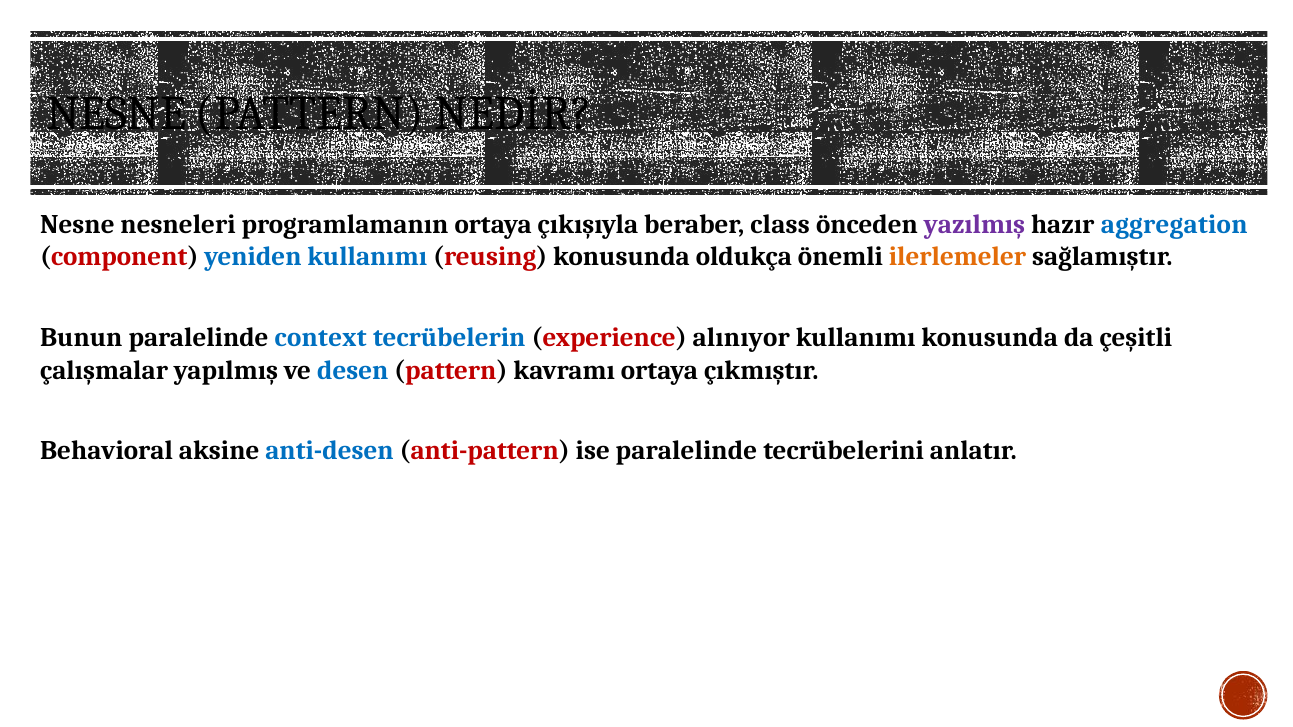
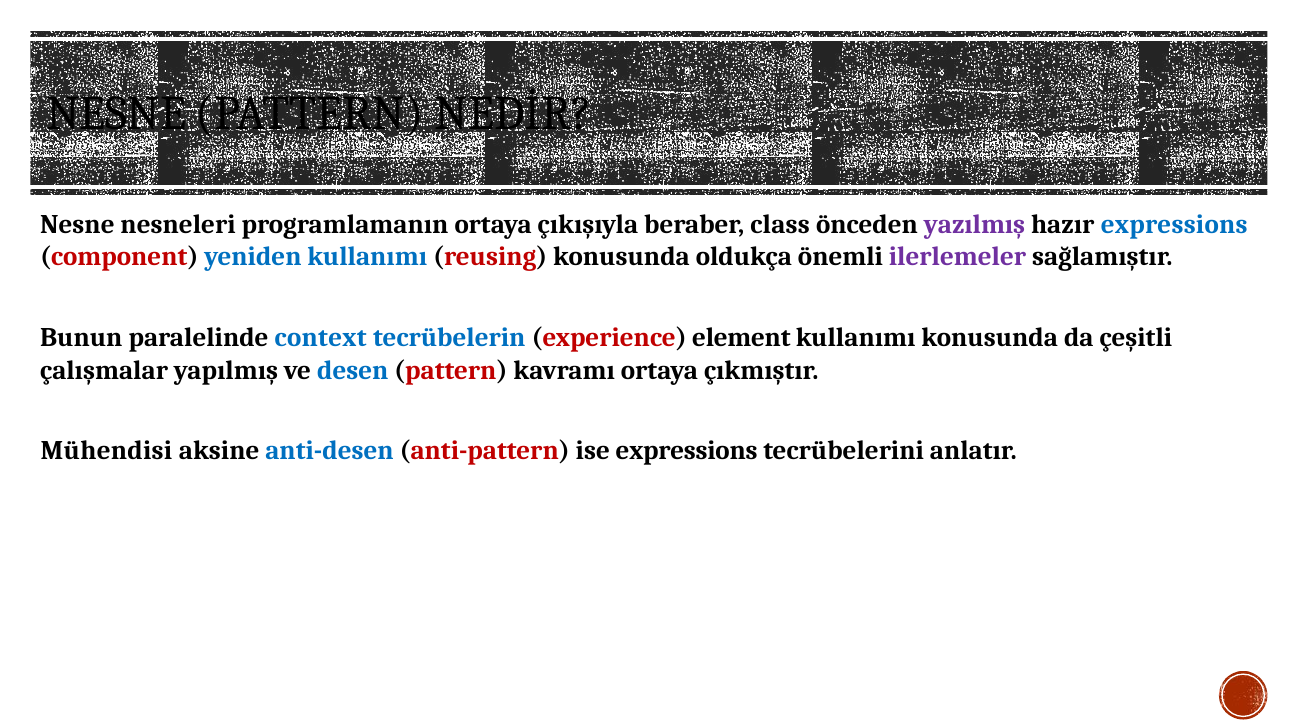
hazır aggregation: aggregation -> expressions
ilerlemeler colour: orange -> purple
alınıyor: alınıyor -> element
Behavioral: Behavioral -> Mühendisi
ise paralelinde: paralelinde -> expressions
